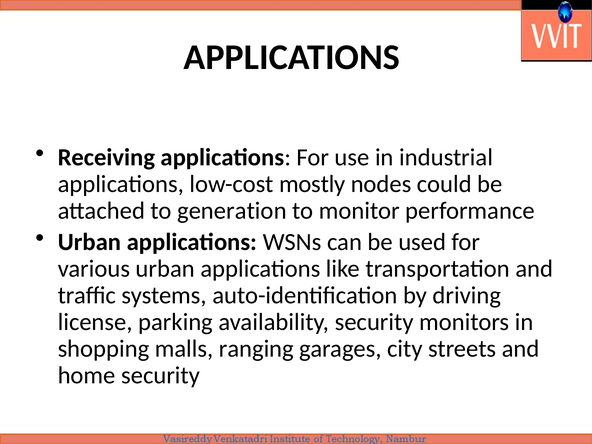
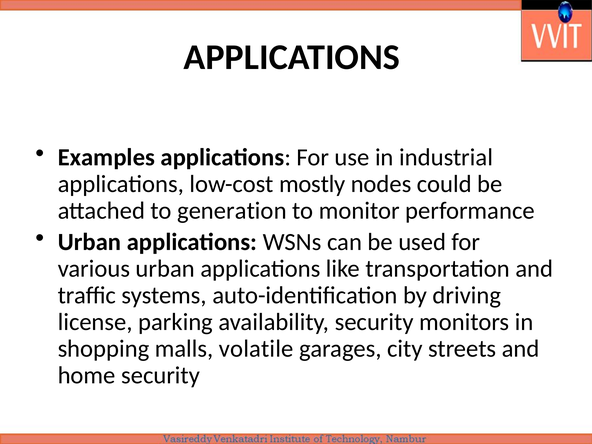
Receiving: Receiving -> Examples
ranging: ranging -> volatile
